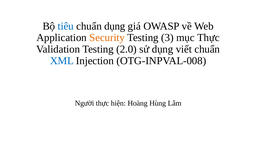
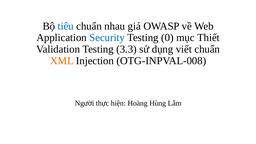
chuẩn dụng: dụng -> nhau
Security colour: orange -> blue
3: 3 -> 0
mục Thực: Thực -> Thiết
2.0: 2.0 -> 3.3
XML colour: blue -> orange
